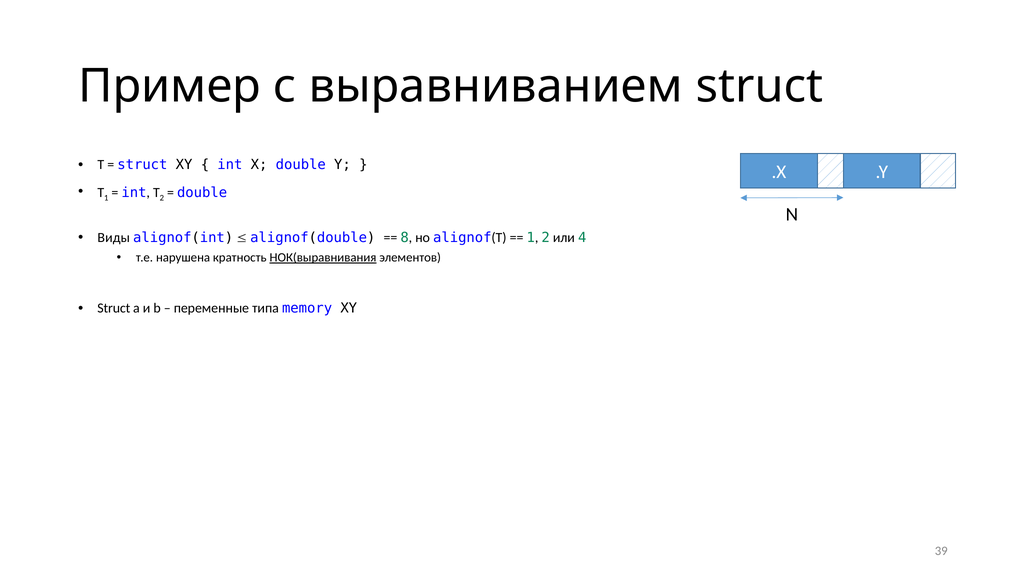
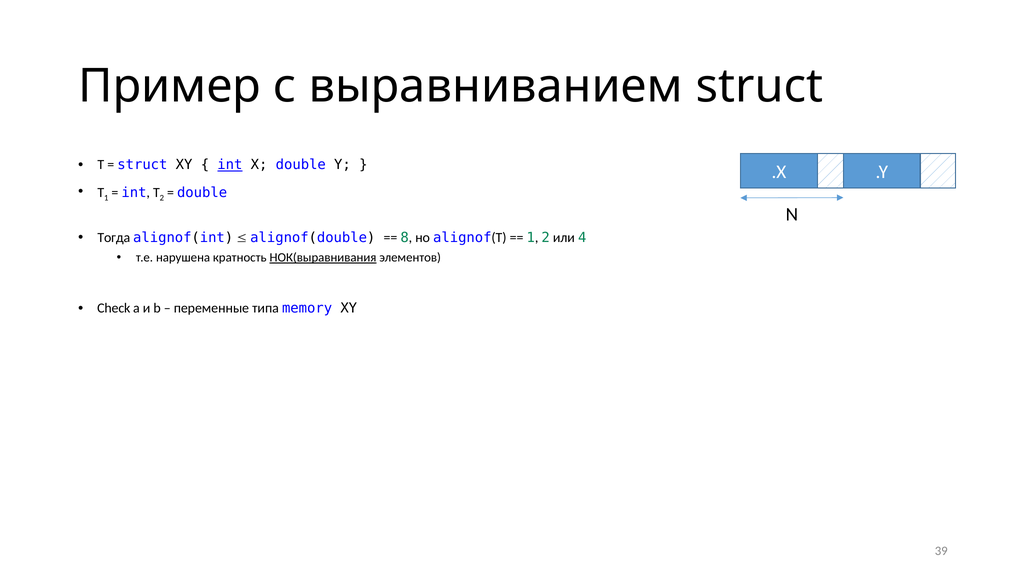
int at (230, 165) underline: none -> present
Виды: Виды -> Тогда
Struct at (114, 308): Struct -> Check
